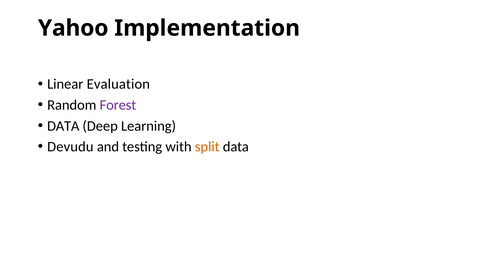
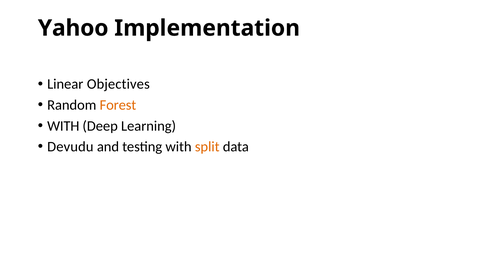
Evaluation: Evaluation -> Objectives
Forest colour: purple -> orange
DATA at (63, 126): DATA -> WITH
